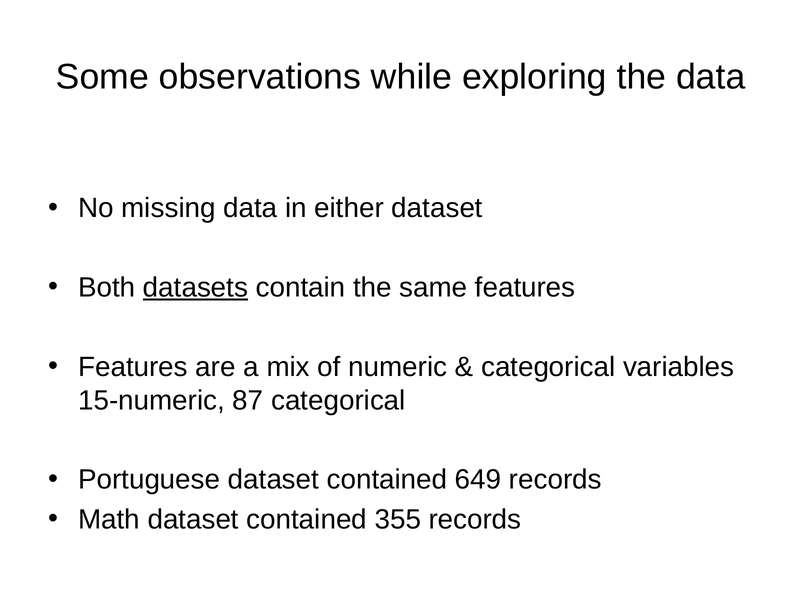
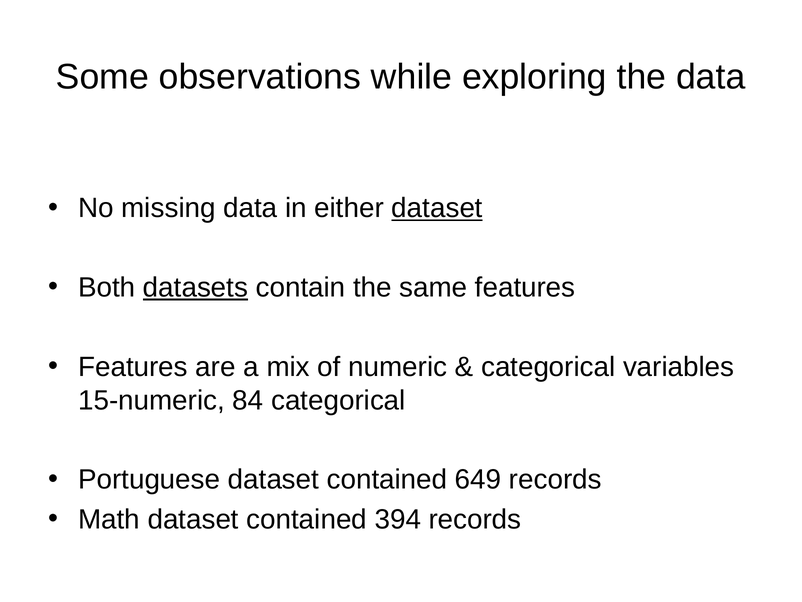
dataset at (437, 208) underline: none -> present
87: 87 -> 84
355: 355 -> 394
